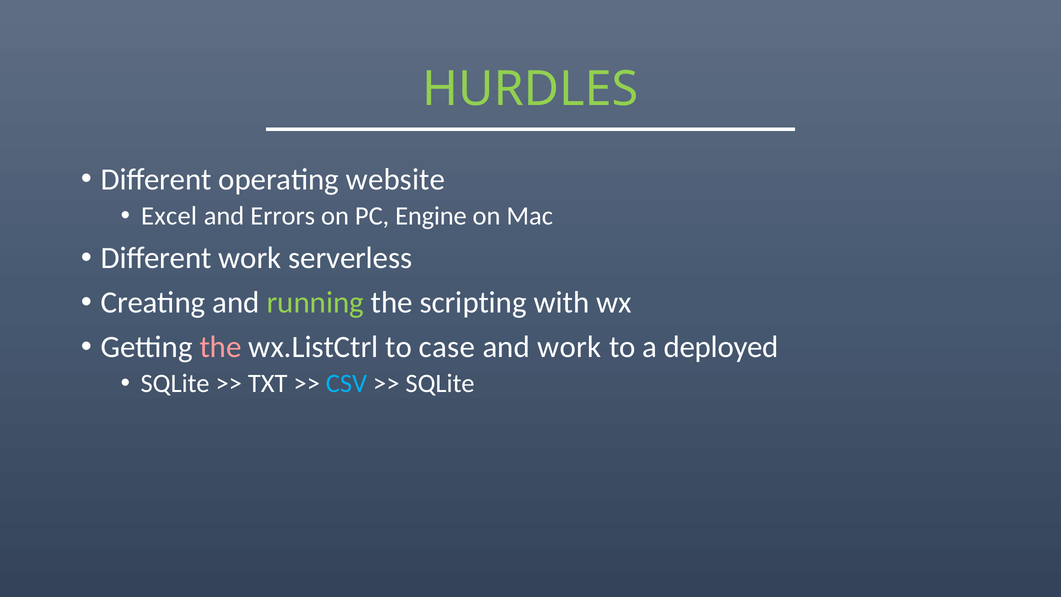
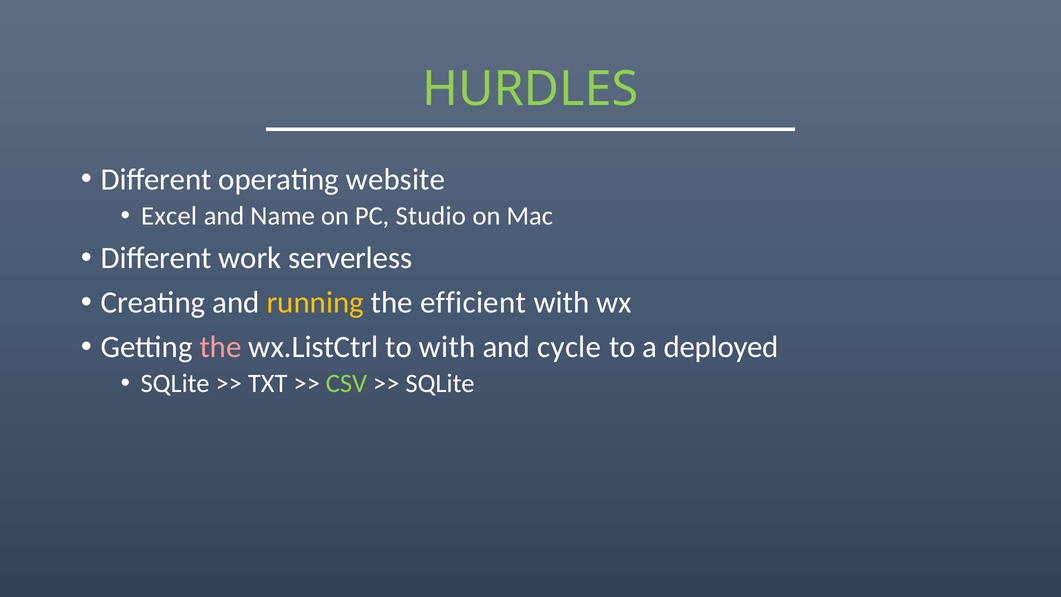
Errors: Errors -> Name
Engine: Engine -> Studio
running colour: light green -> yellow
scripting: scripting -> efficient
to case: case -> with
and work: work -> cycle
CSV colour: light blue -> light green
